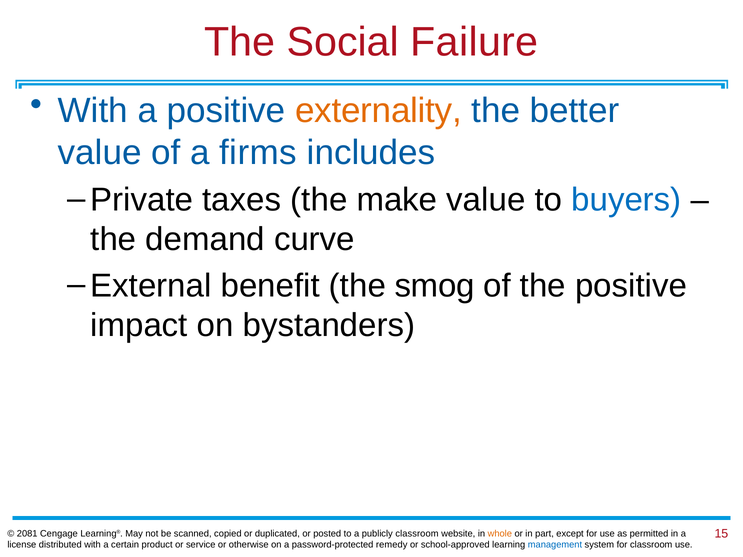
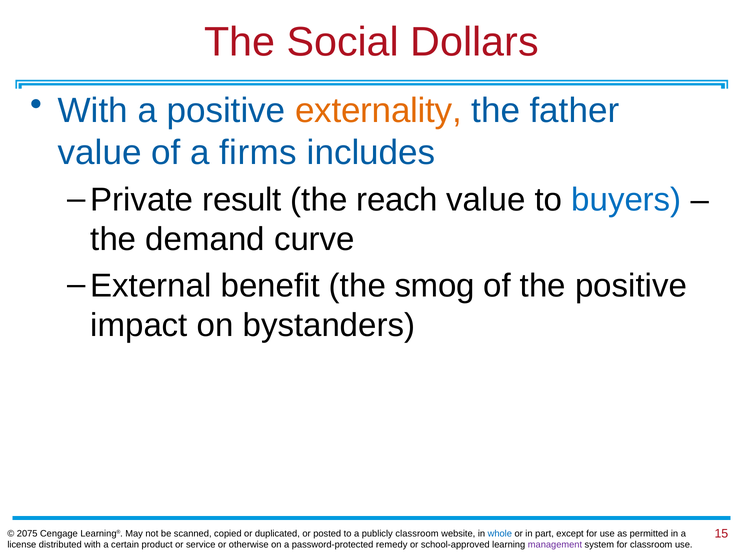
Failure: Failure -> Dollars
better: better -> father
taxes: taxes -> result
make: make -> reach
2081: 2081 -> 2075
whole colour: orange -> blue
management colour: blue -> purple
